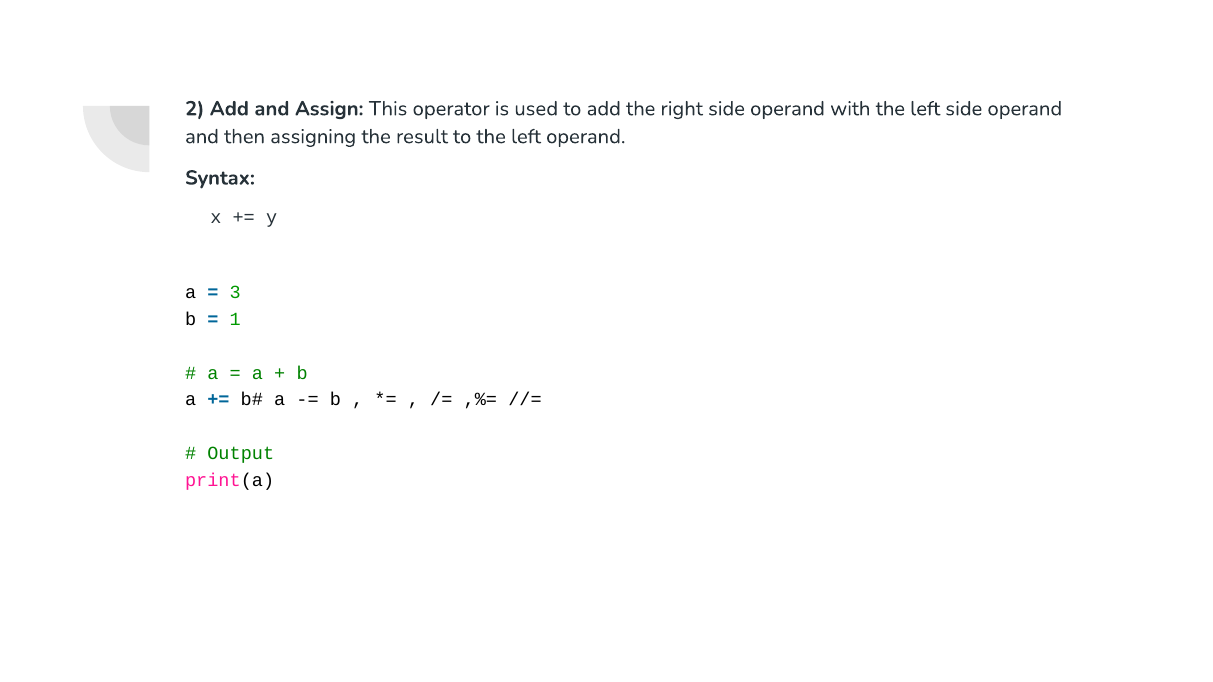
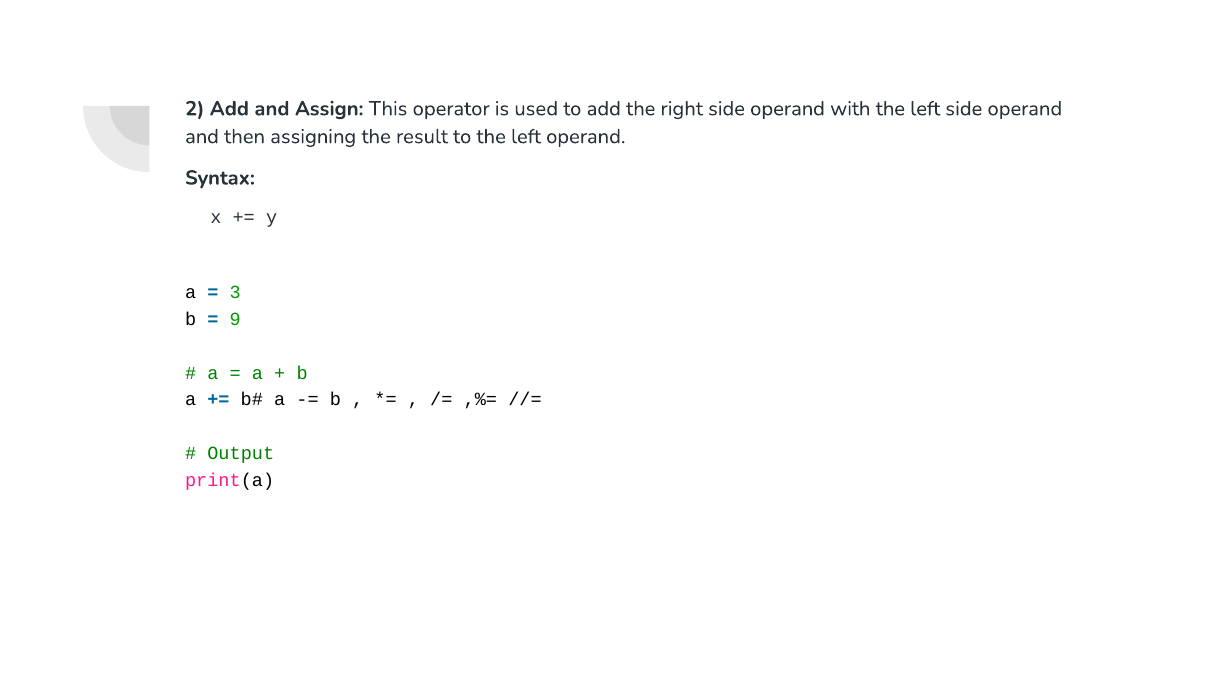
1: 1 -> 9
